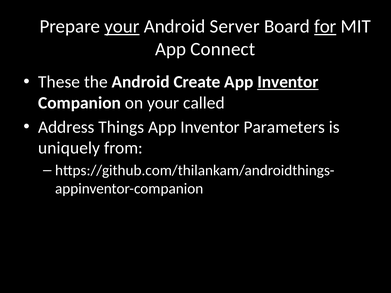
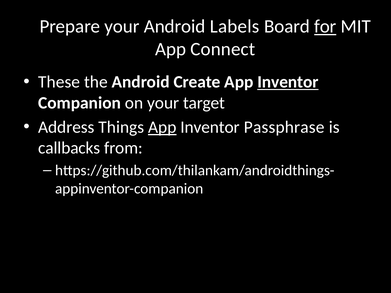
your at (122, 26) underline: present -> none
Server: Server -> Labels
called: called -> target
App at (162, 127) underline: none -> present
Parameters: Parameters -> Passphrase
uniquely: uniquely -> callbacks
